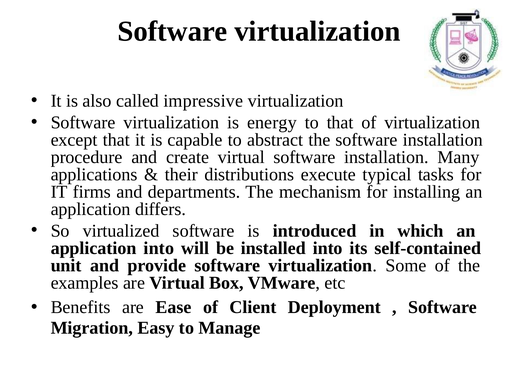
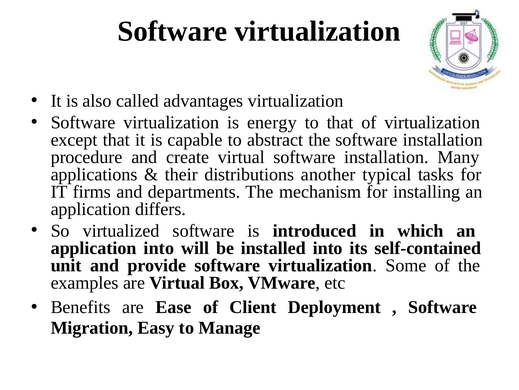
impressive: impressive -> advantages
execute: execute -> another
